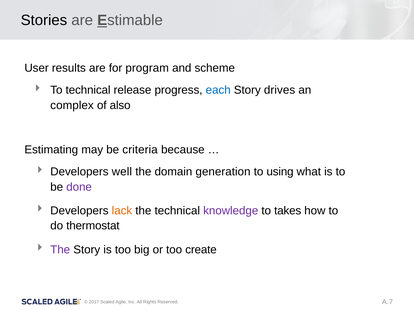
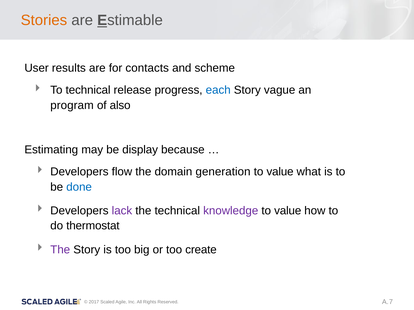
Stories colour: black -> orange
program: program -> contacts
drives: drives -> vague
complex: complex -> program
criteria: criteria -> display
well: well -> flow
using at (280, 172): using -> value
done colour: purple -> blue
lack colour: orange -> purple
takes at (288, 211): takes -> value
